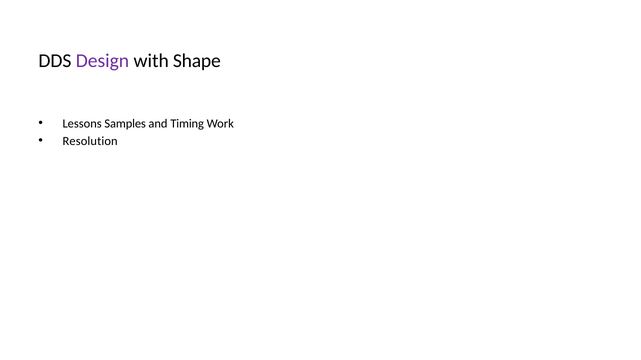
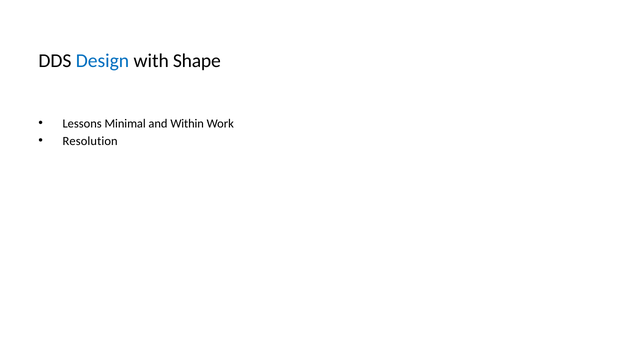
Design colour: purple -> blue
Samples: Samples -> Minimal
Timing: Timing -> Within
